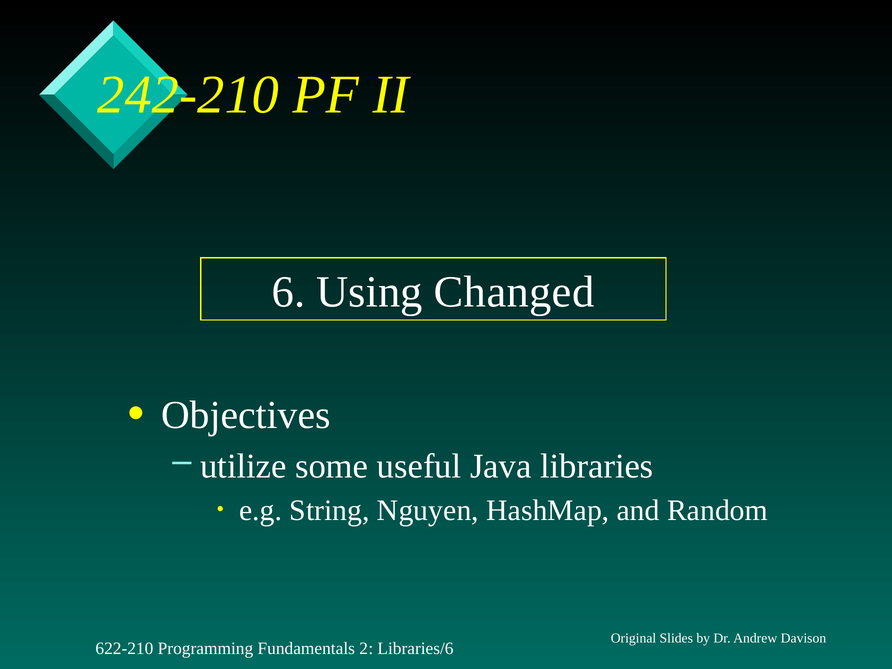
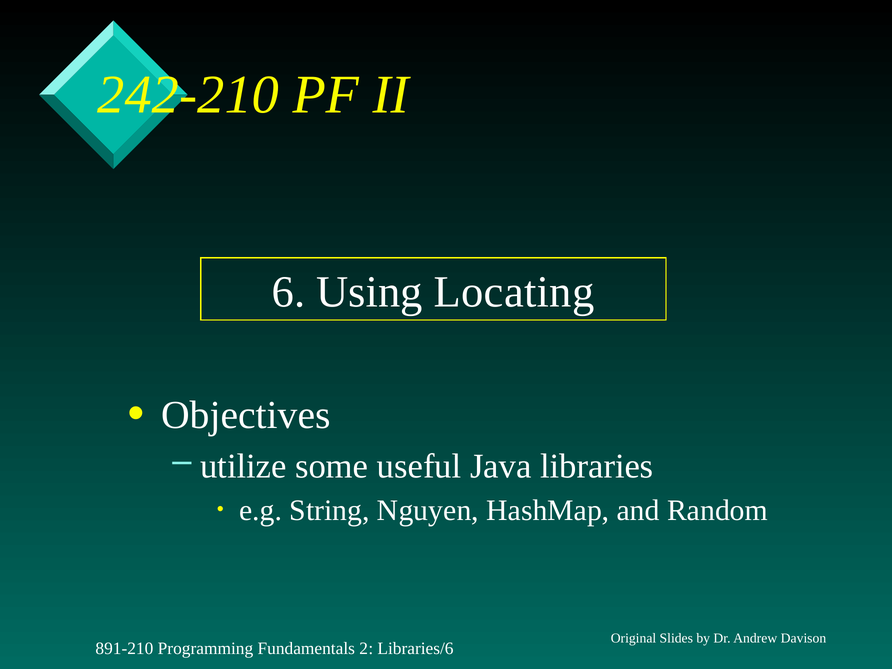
Changed: Changed -> Locating
622-210: 622-210 -> 891-210
